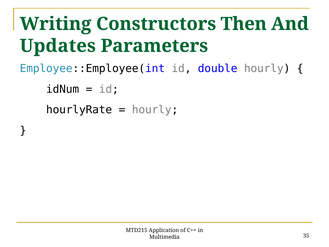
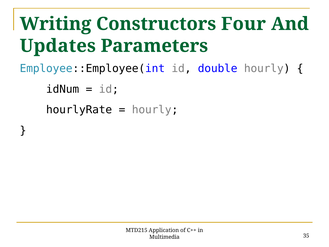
Then: Then -> Four
